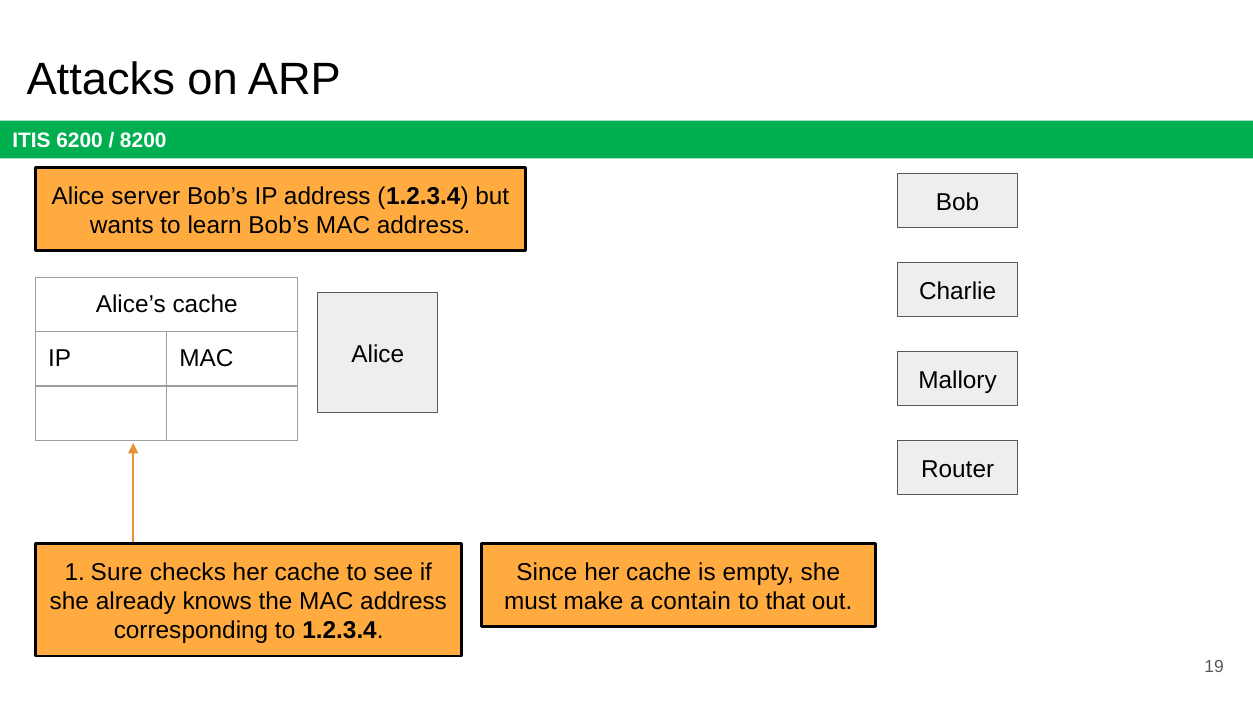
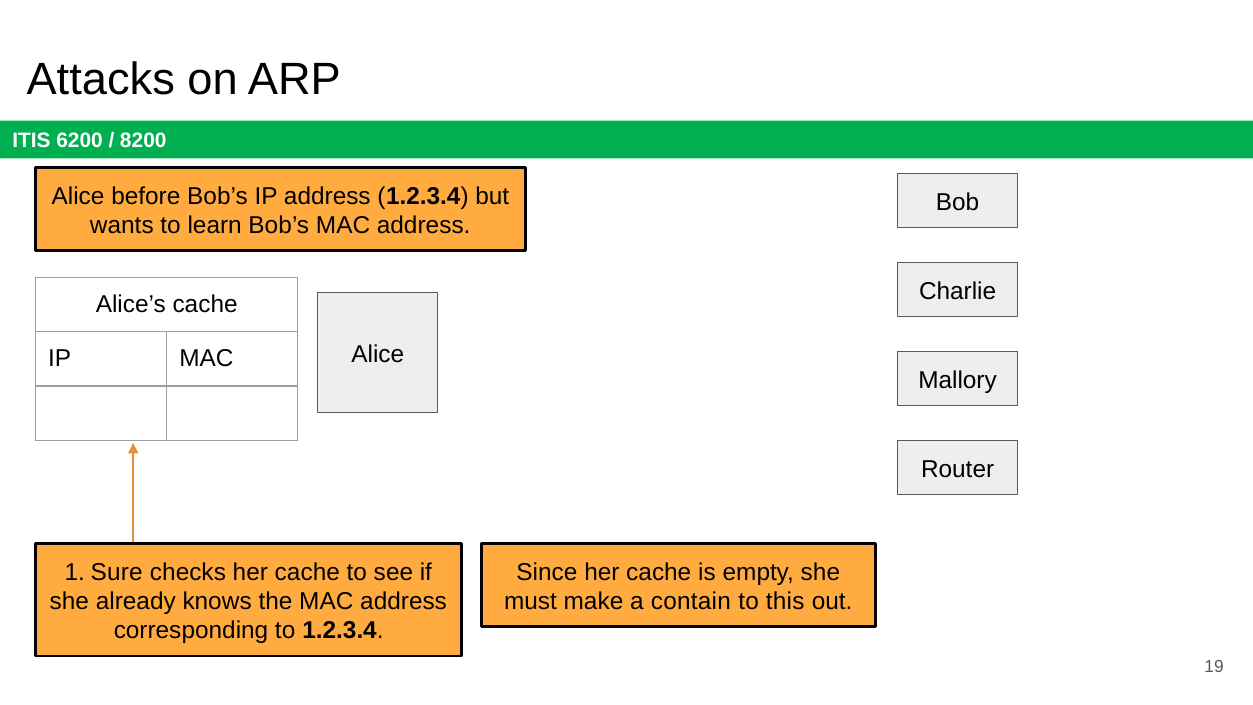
server: server -> before
that: that -> this
